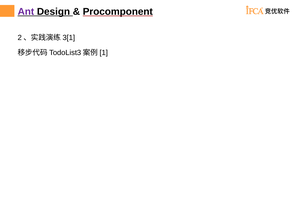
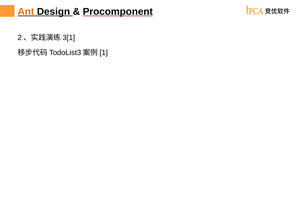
Ant colour: purple -> orange
